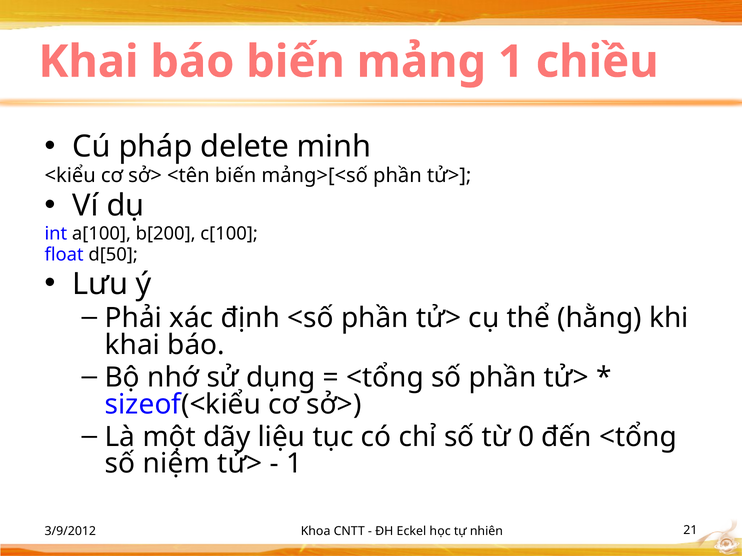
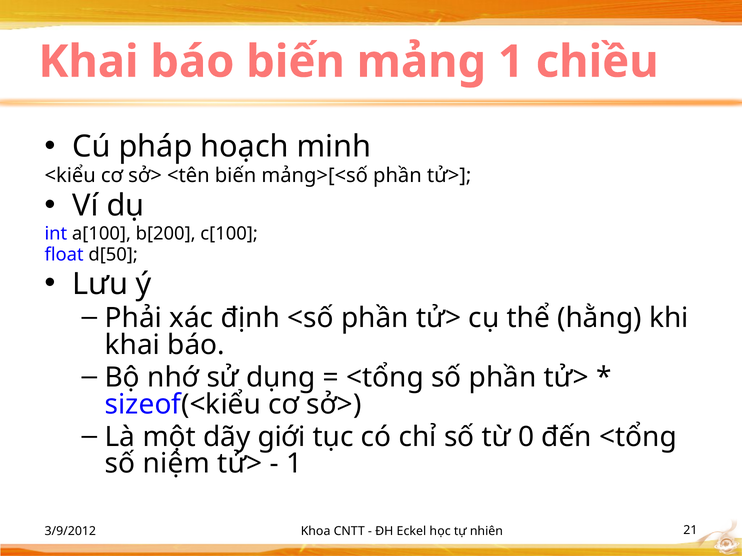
delete: delete -> hoạch
liệu: liệu -> giới
